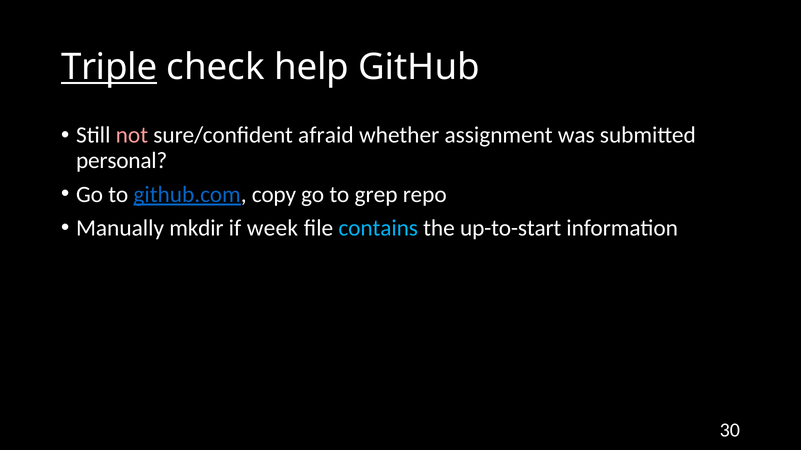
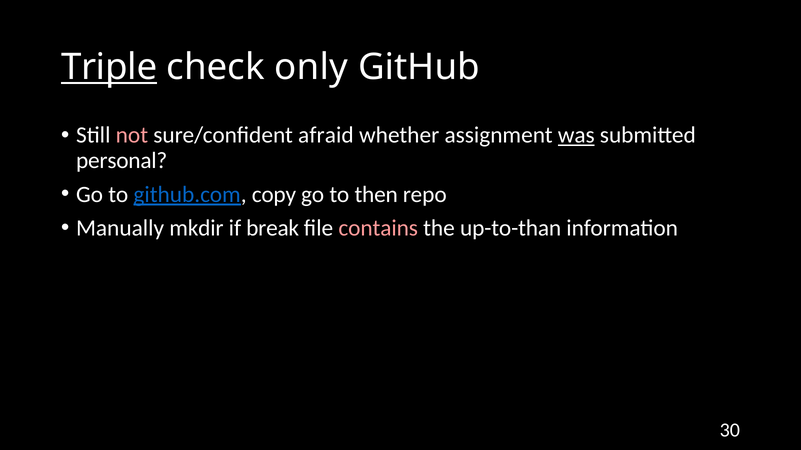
help: help -> only
was underline: none -> present
grep: grep -> then
week: week -> break
contains colour: light blue -> pink
up-to-start: up-to-start -> up-to-than
